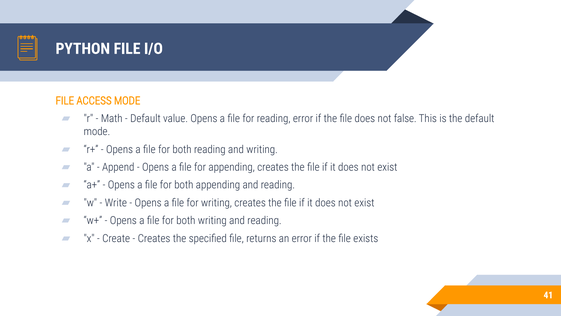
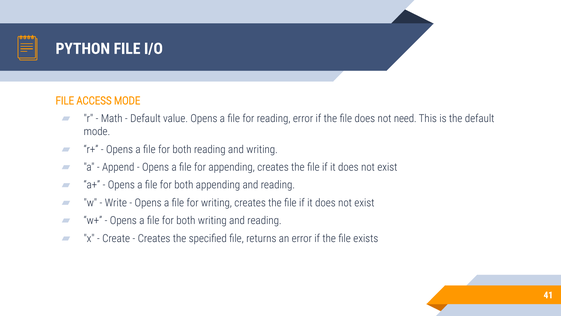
false: false -> need
